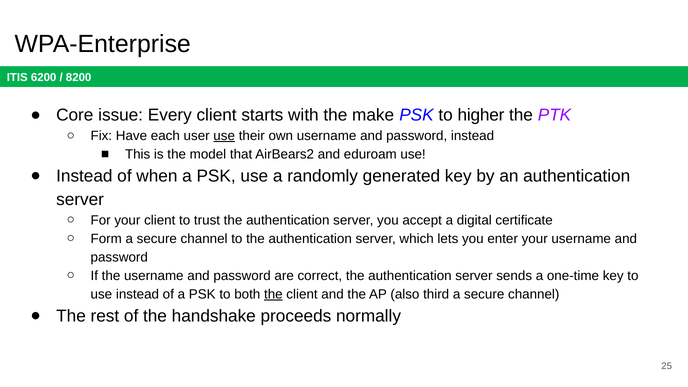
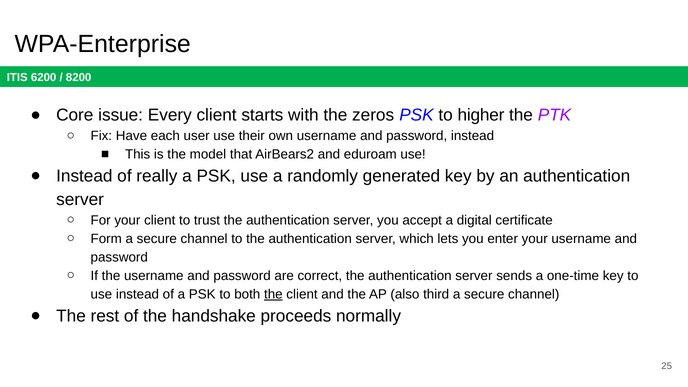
make: make -> zeros
use at (224, 136) underline: present -> none
when: when -> really
